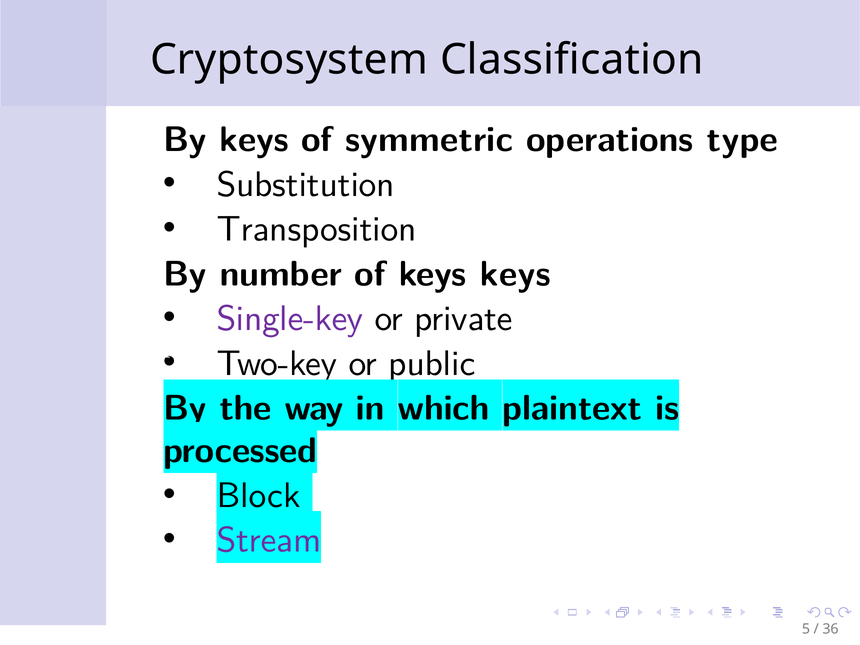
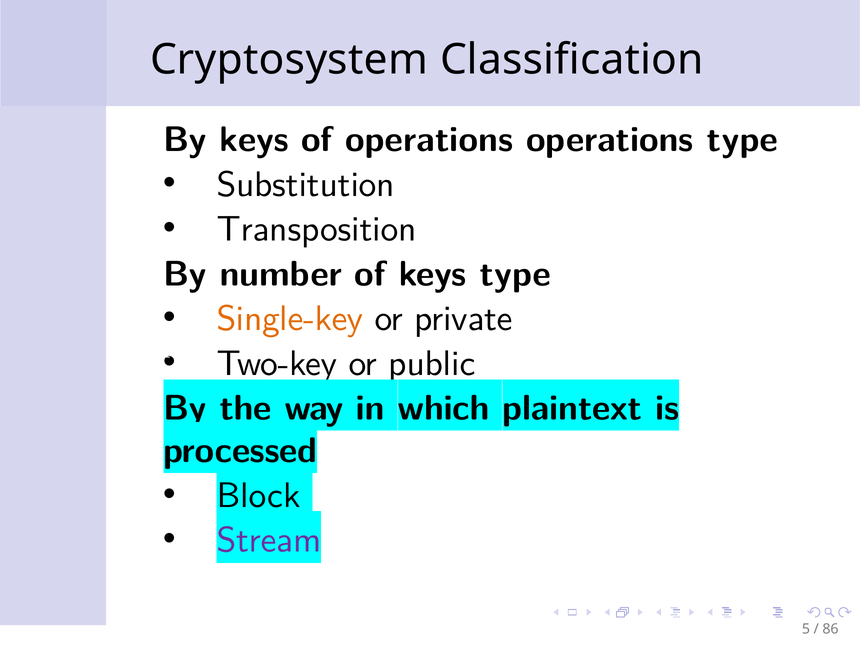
of symmetric: symmetric -> operations
keys keys: keys -> type
Single-key colour: purple -> orange
36: 36 -> 86
